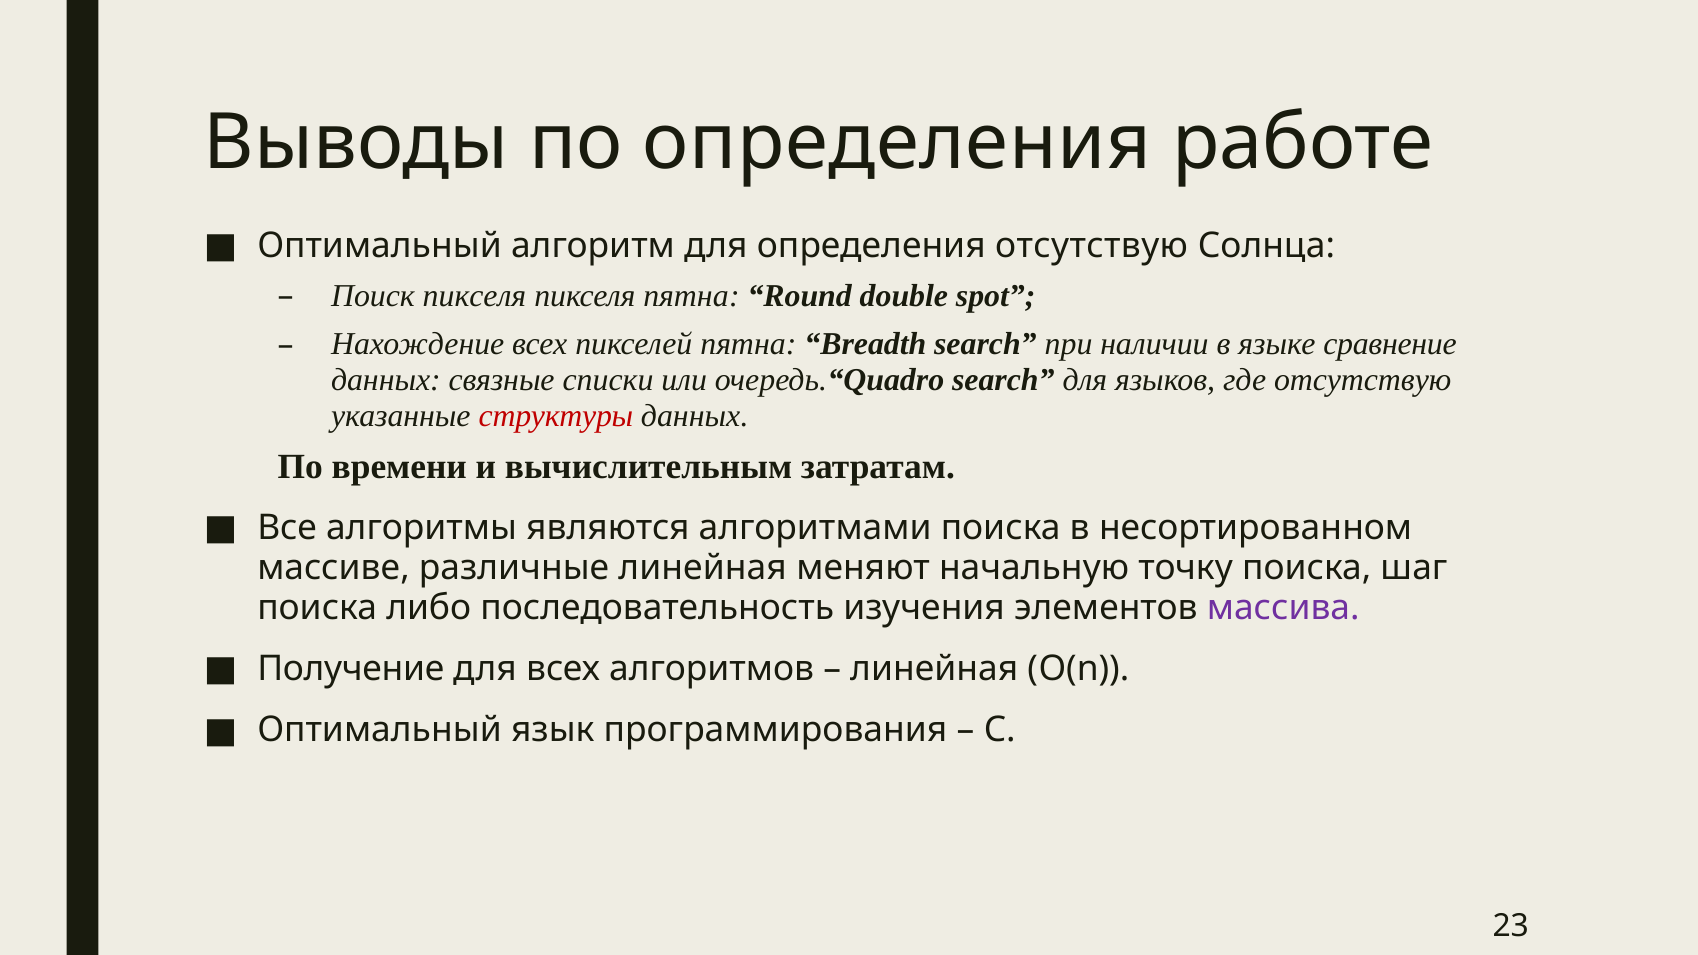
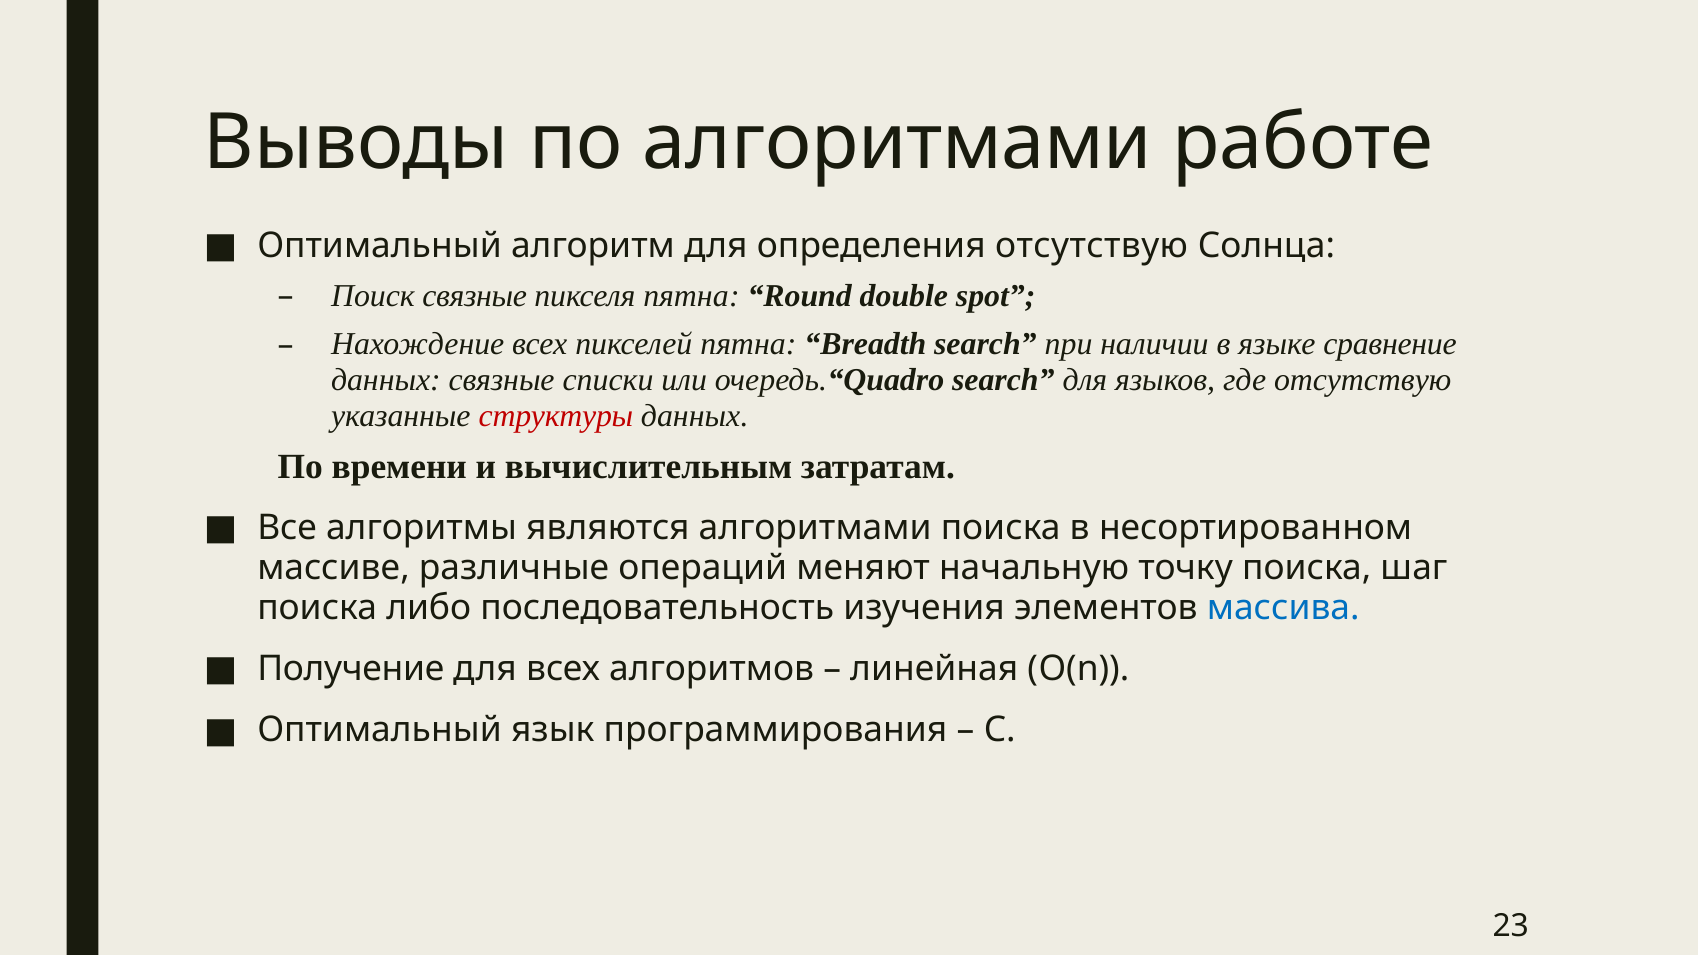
по определения: определения -> алгоритмами
Поиск пикселя: пикселя -> связные
различные линейная: линейная -> операций
массива colour: purple -> blue
